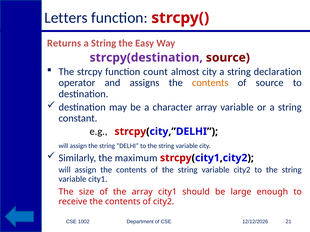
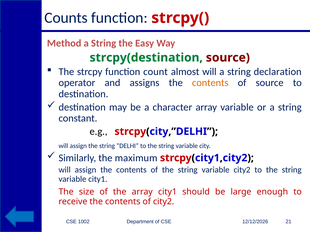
Letters: Letters -> Counts
Returns: Returns -> Method
strcpy(destination colour: purple -> green
almost city: city -> will
